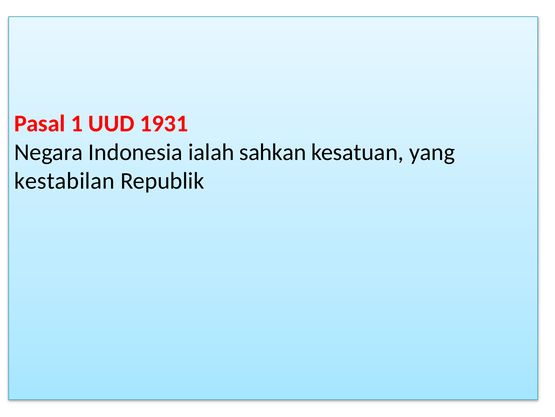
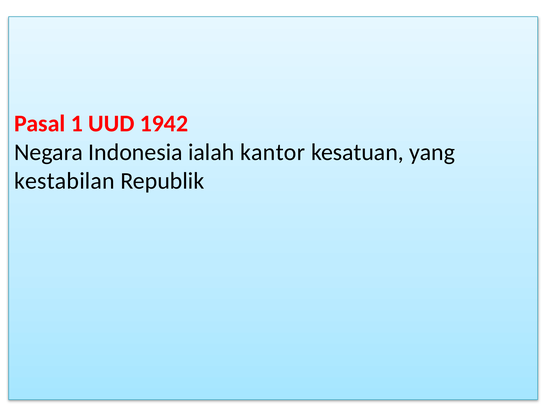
1931: 1931 -> 1942
sahkan: sahkan -> kantor
